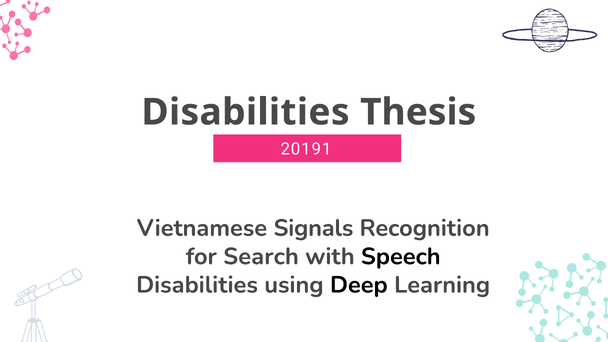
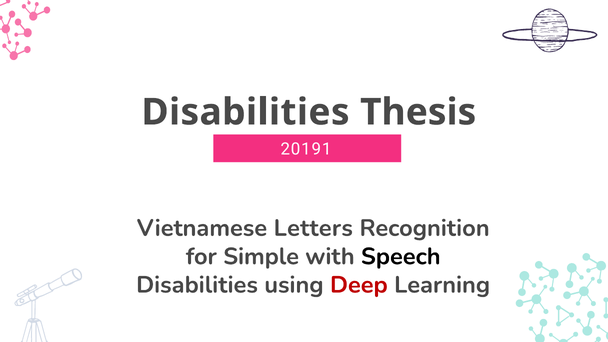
Signals: Signals -> Letters
Search: Search -> Simple
Deep colour: black -> red
